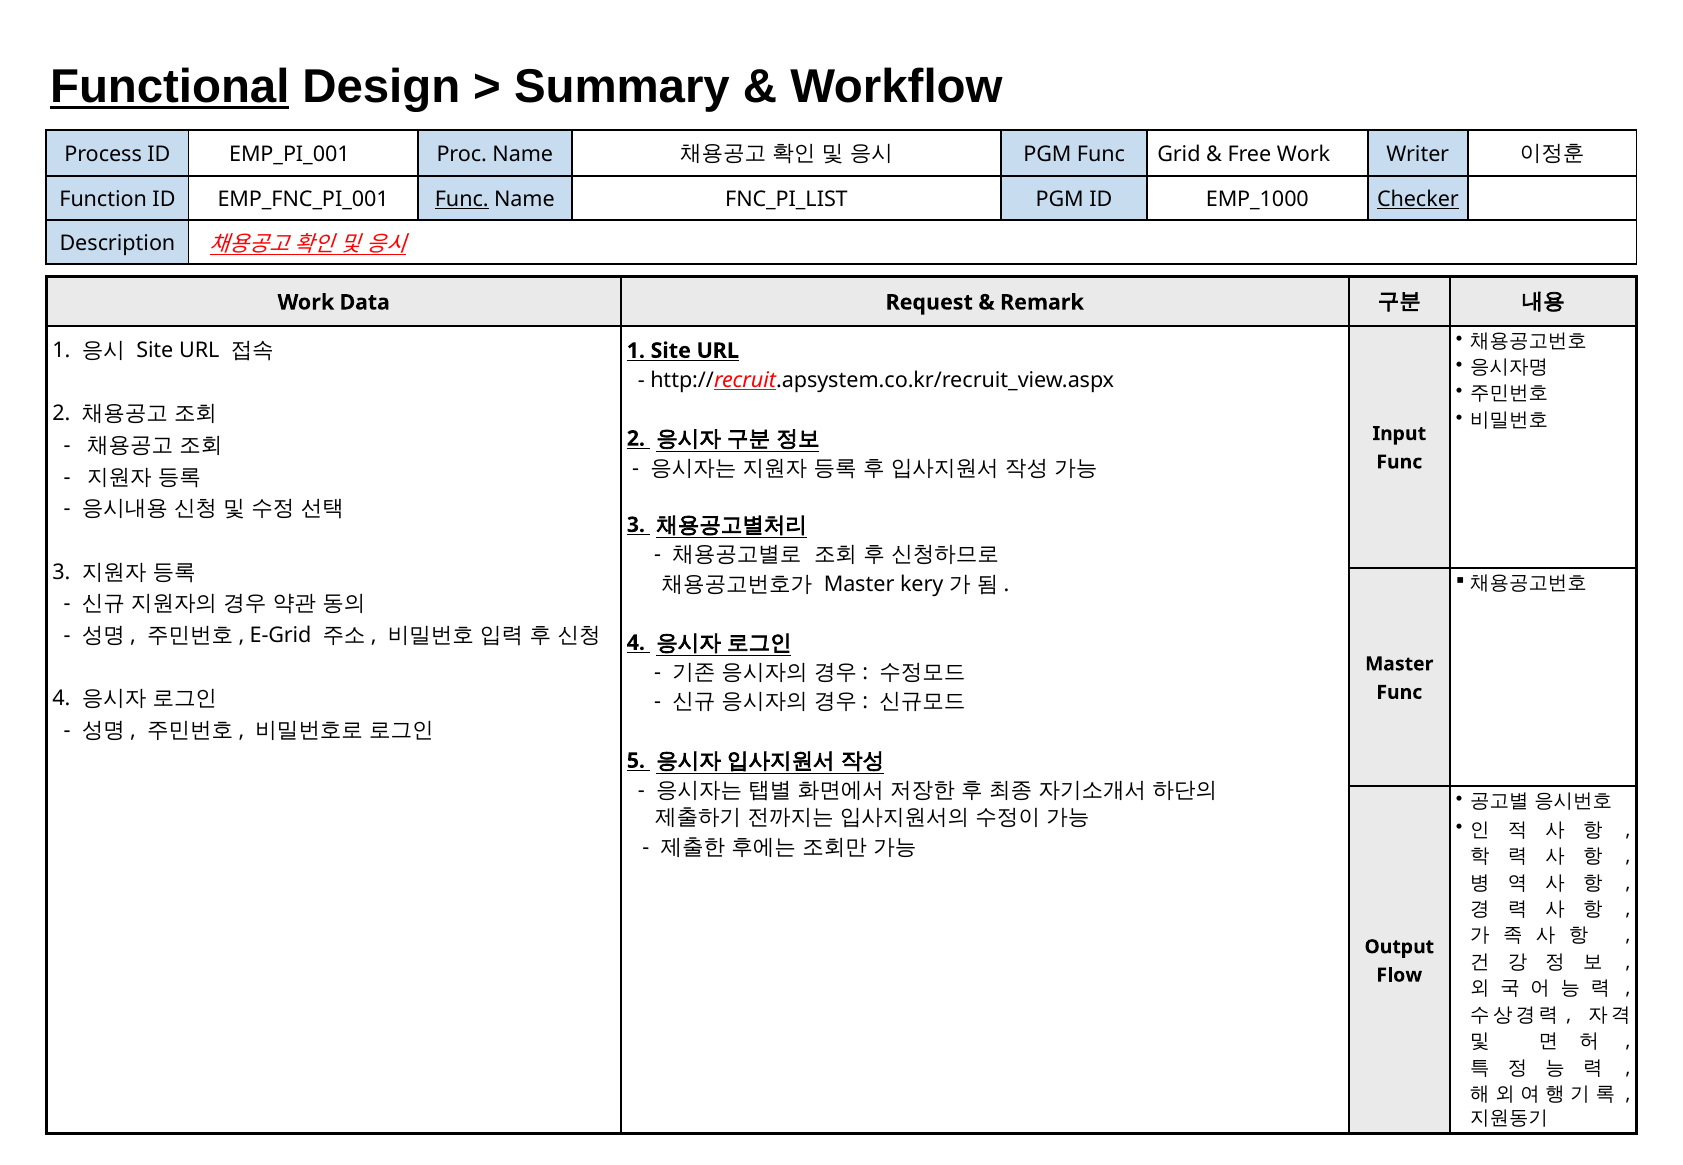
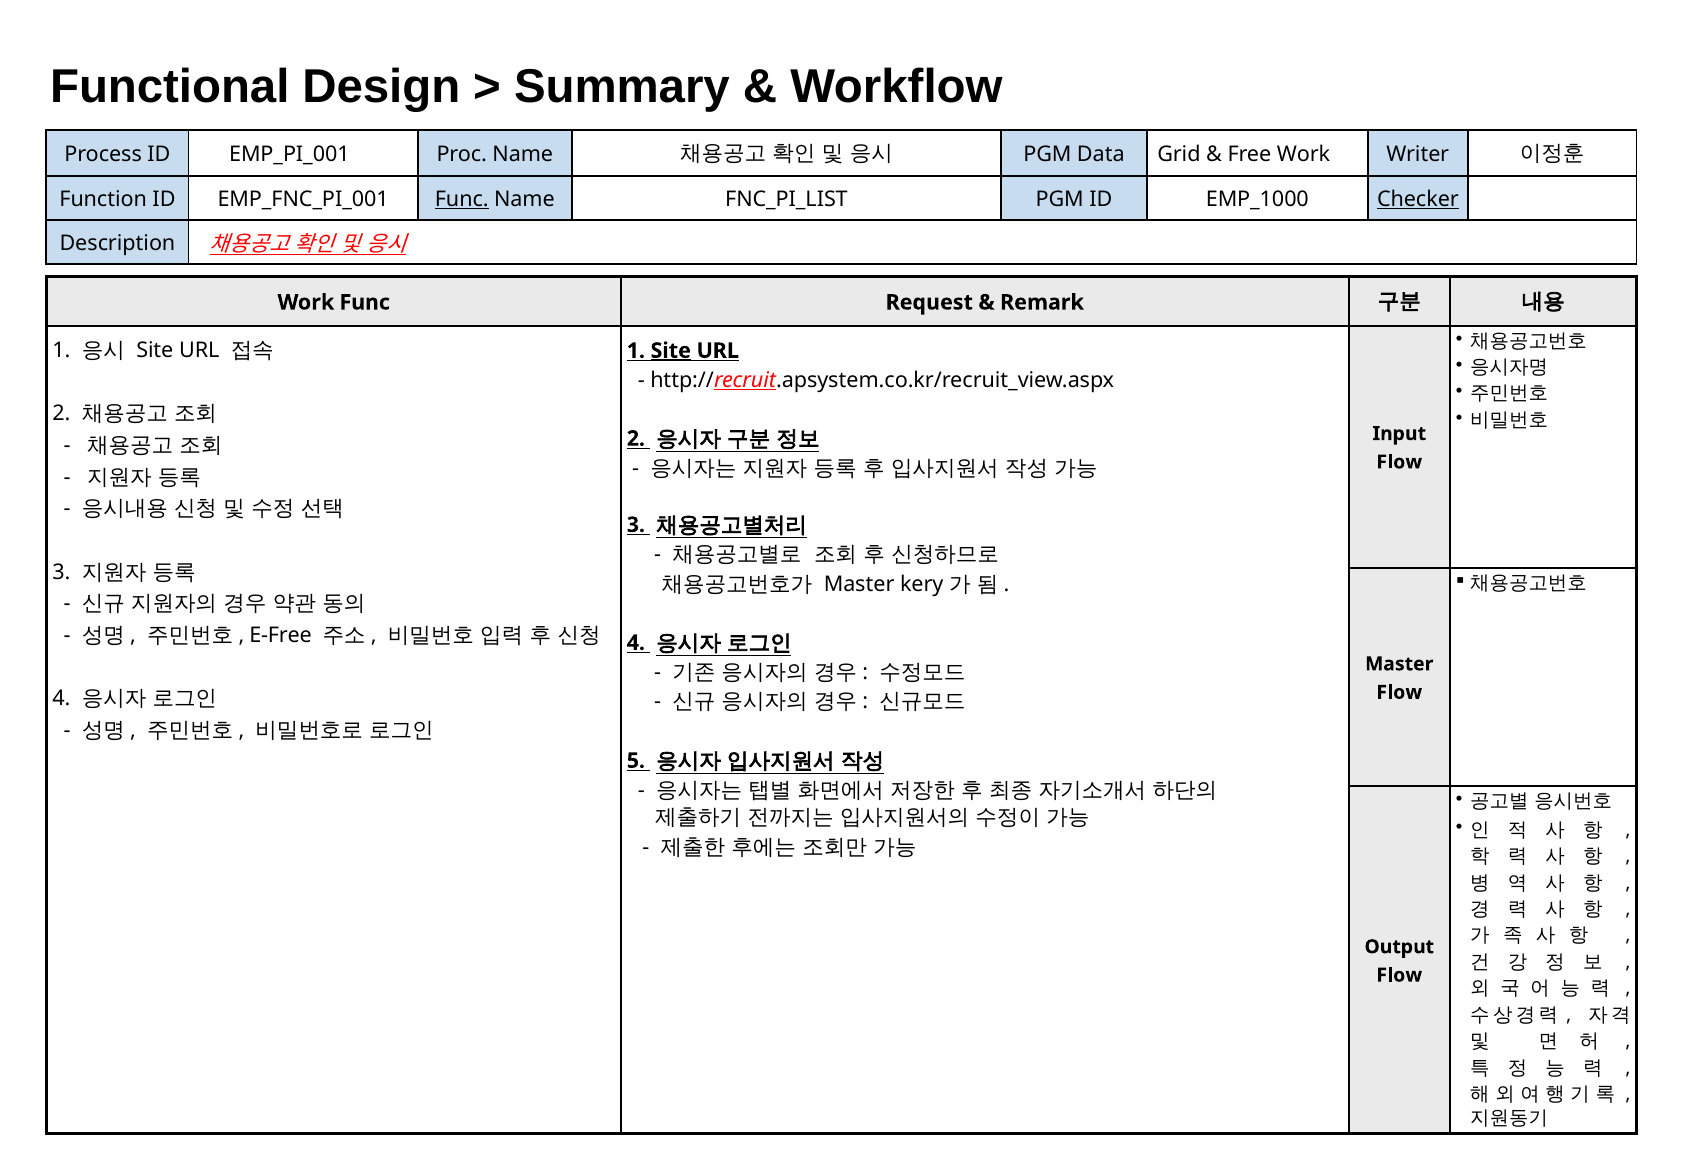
Functional underline: present -> none
PGM Func: Func -> Data
Work Data: Data -> Func
Site at (671, 351) underline: none -> present
Func at (1399, 462): Func -> Flow
E-Grid: E-Grid -> E-Free
Func at (1399, 692): Func -> Flow
